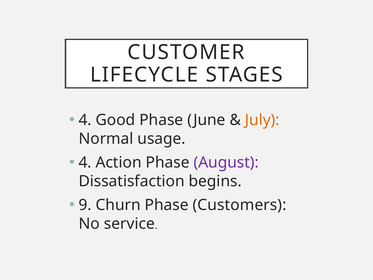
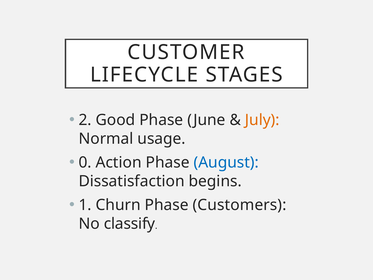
4 at (85, 120): 4 -> 2
4 at (85, 162): 4 -> 0
August colour: purple -> blue
9: 9 -> 1
service: service -> classify
